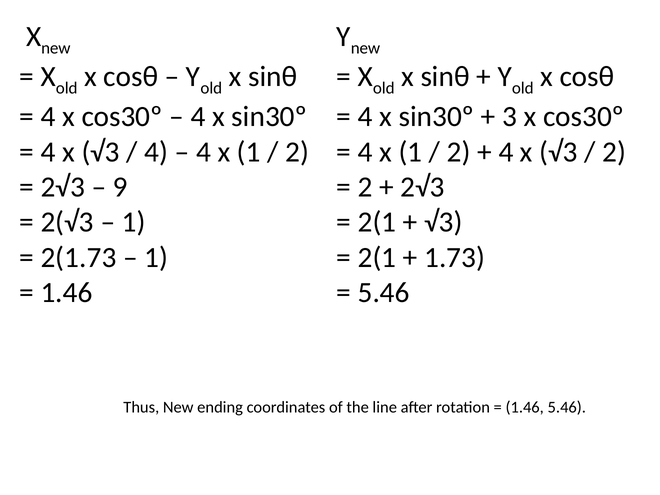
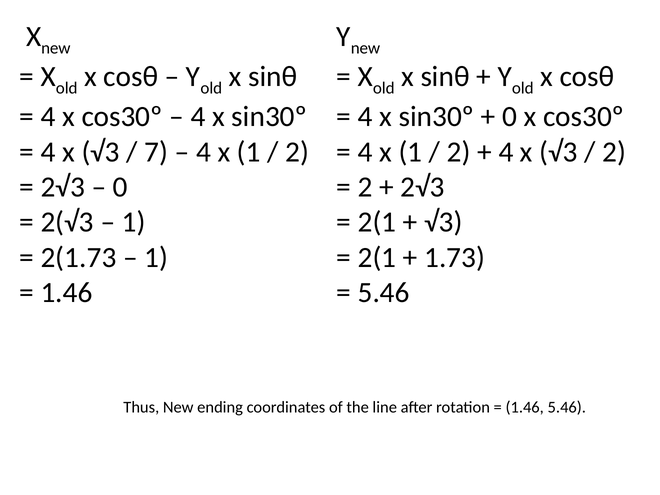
3 at (510, 117): 3 -> 0
4 at (156, 152): 4 -> 7
9 at (120, 187): 9 -> 0
